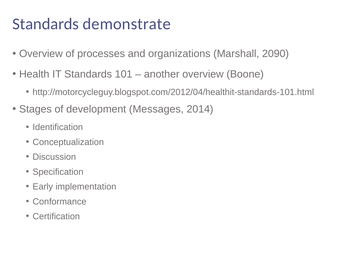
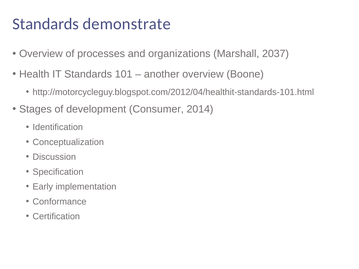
2090: 2090 -> 2037
Messages: Messages -> Consumer
